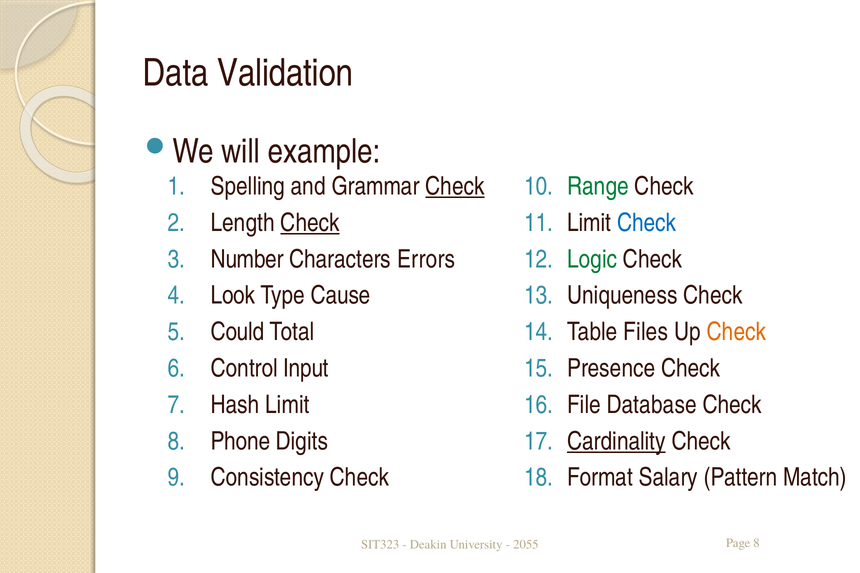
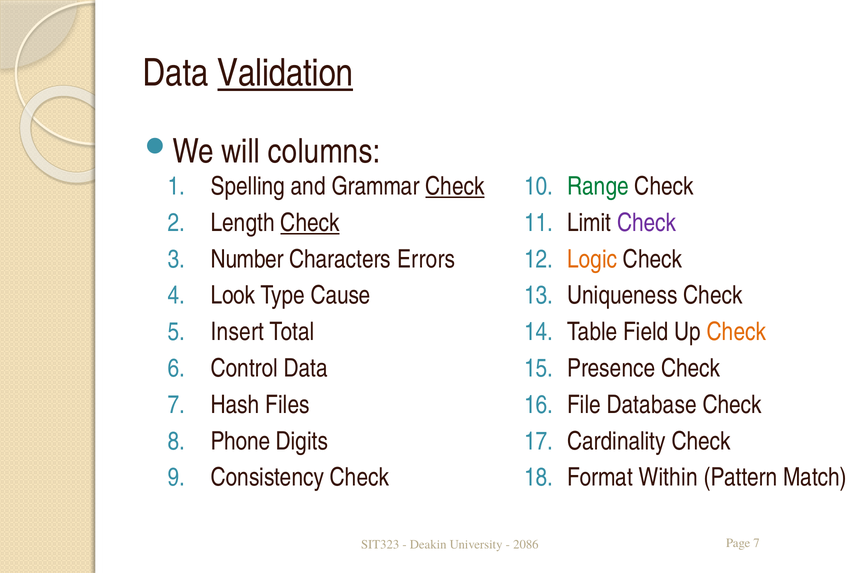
Validation underline: none -> present
example: example -> columns
Check at (647, 223) colour: blue -> purple
Logic colour: green -> orange
Could: Could -> Insert
Files: Files -> Field
Control Input: Input -> Data
Hash Limit: Limit -> Files
Cardinality underline: present -> none
Salary: Salary -> Within
2055: 2055 -> 2086
Page 8: 8 -> 7
